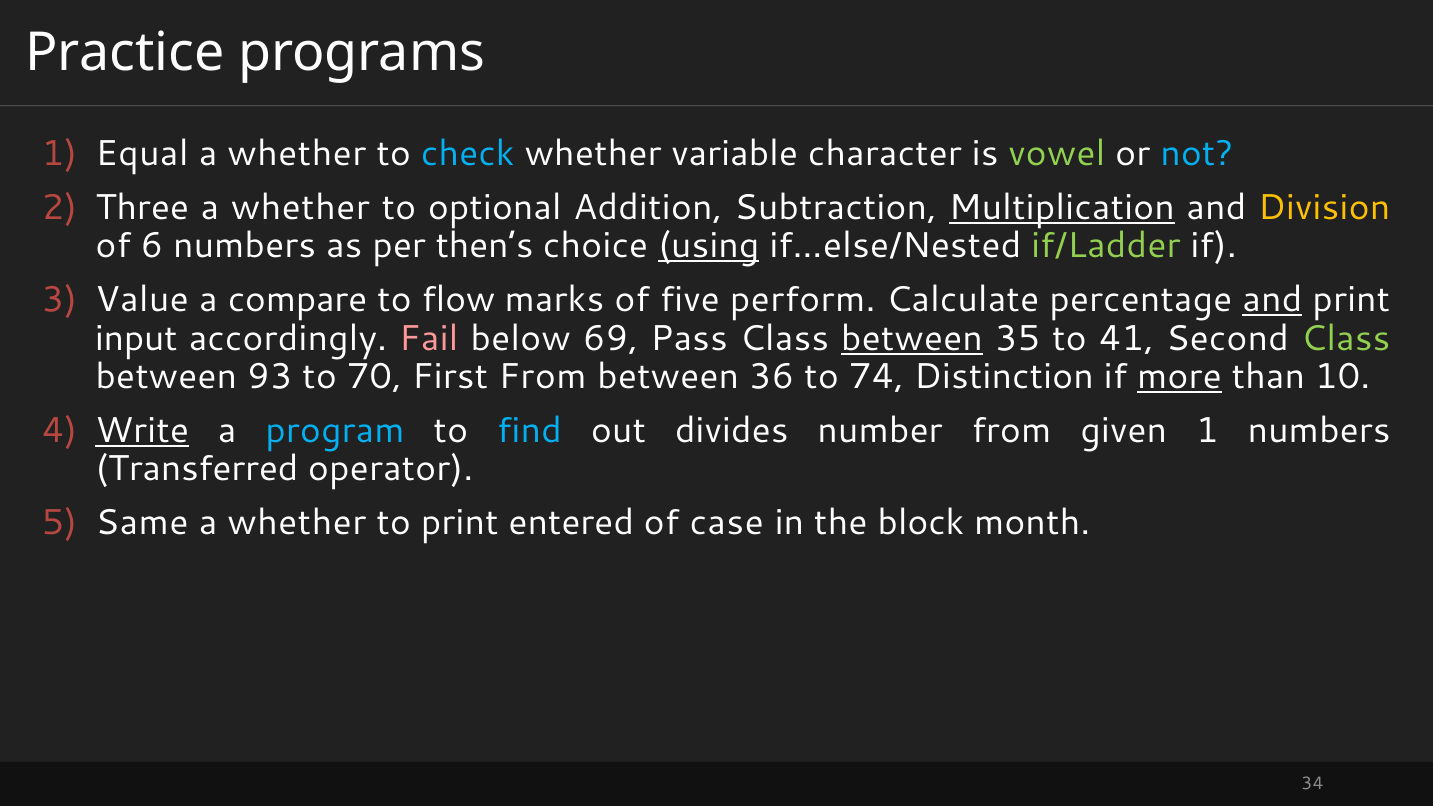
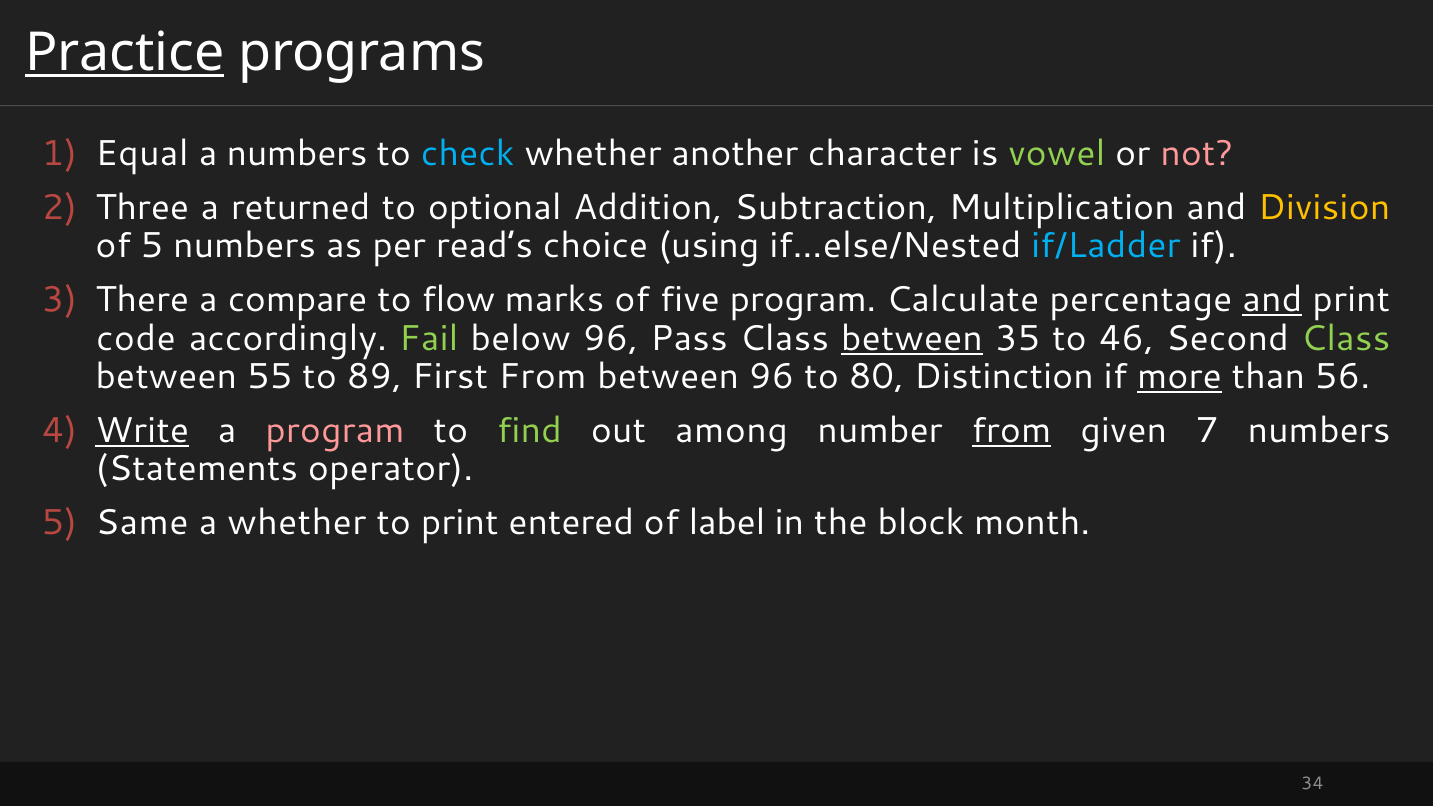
Practice underline: none -> present
whether at (297, 154): whether -> numbers
variable: variable -> another
not colour: light blue -> pink
whether at (300, 207): whether -> returned
Multiplication underline: present -> none
of 6: 6 -> 5
then’s: then’s -> read’s
using underline: present -> none
if/Ladder colour: light green -> light blue
Value: Value -> There
five perform: perform -> program
input: input -> code
Fail colour: pink -> light green
below 69: 69 -> 96
41: 41 -> 46
93: 93 -> 55
70: 70 -> 89
between 36: 36 -> 96
74: 74 -> 80
10: 10 -> 56
program at (335, 431) colour: light blue -> pink
find colour: light blue -> light green
divides: divides -> among
from at (1011, 431) underline: none -> present
given 1: 1 -> 7
Transferred: Transferred -> Statements
case: case -> label
